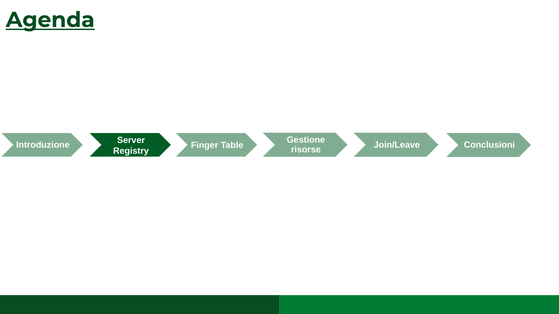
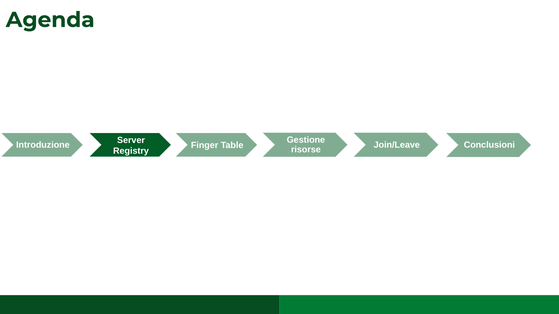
Agenda underline: present -> none
